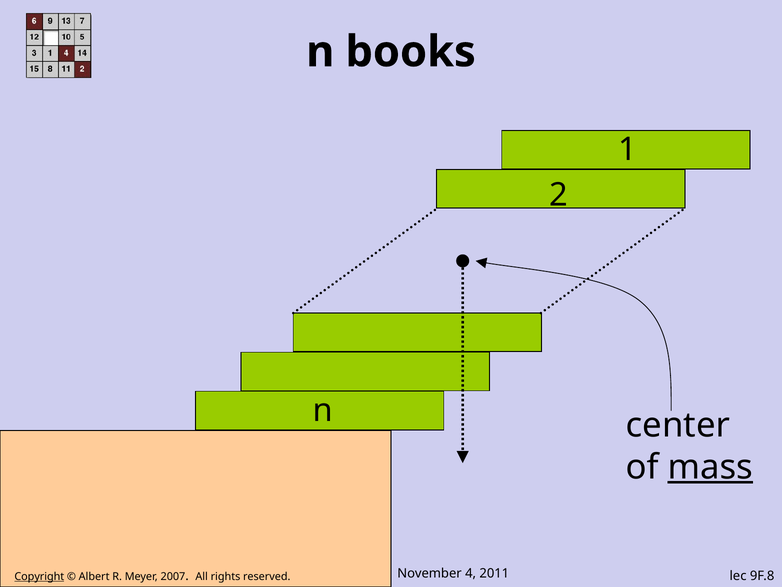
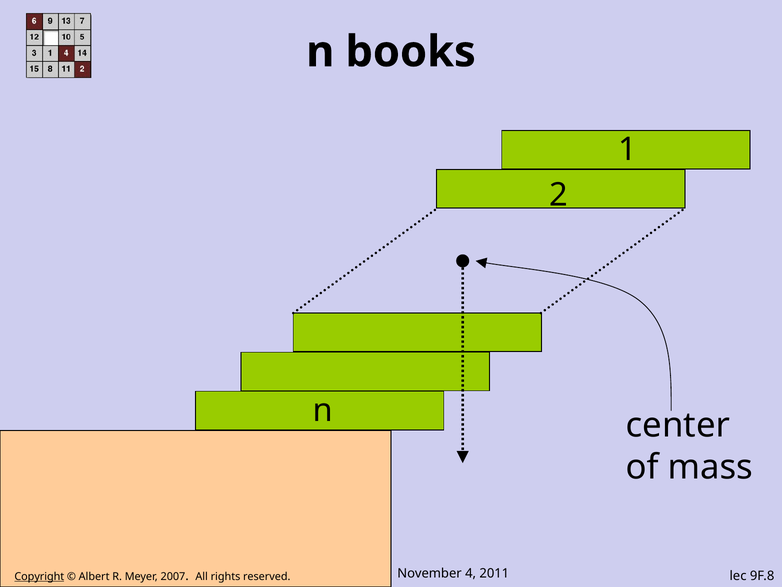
mass underline: present -> none
